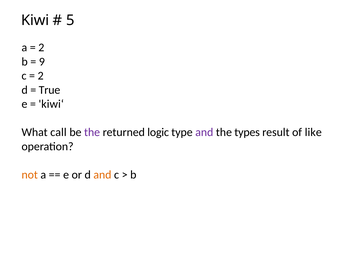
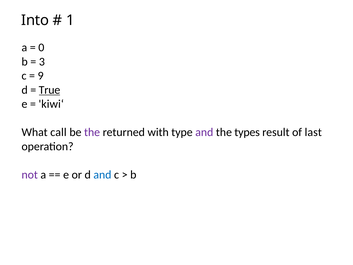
Kiwi: Kiwi -> Into
5: 5 -> 1
2 at (41, 47): 2 -> 0
9: 9 -> 3
2 at (41, 76): 2 -> 9
True underline: none -> present
logic: logic -> with
like: like -> last
not colour: orange -> purple
and at (102, 175) colour: orange -> blue
